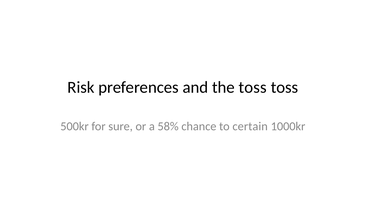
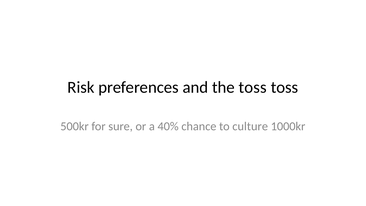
58%: 58% -> 40%
certain: certain -> culture
